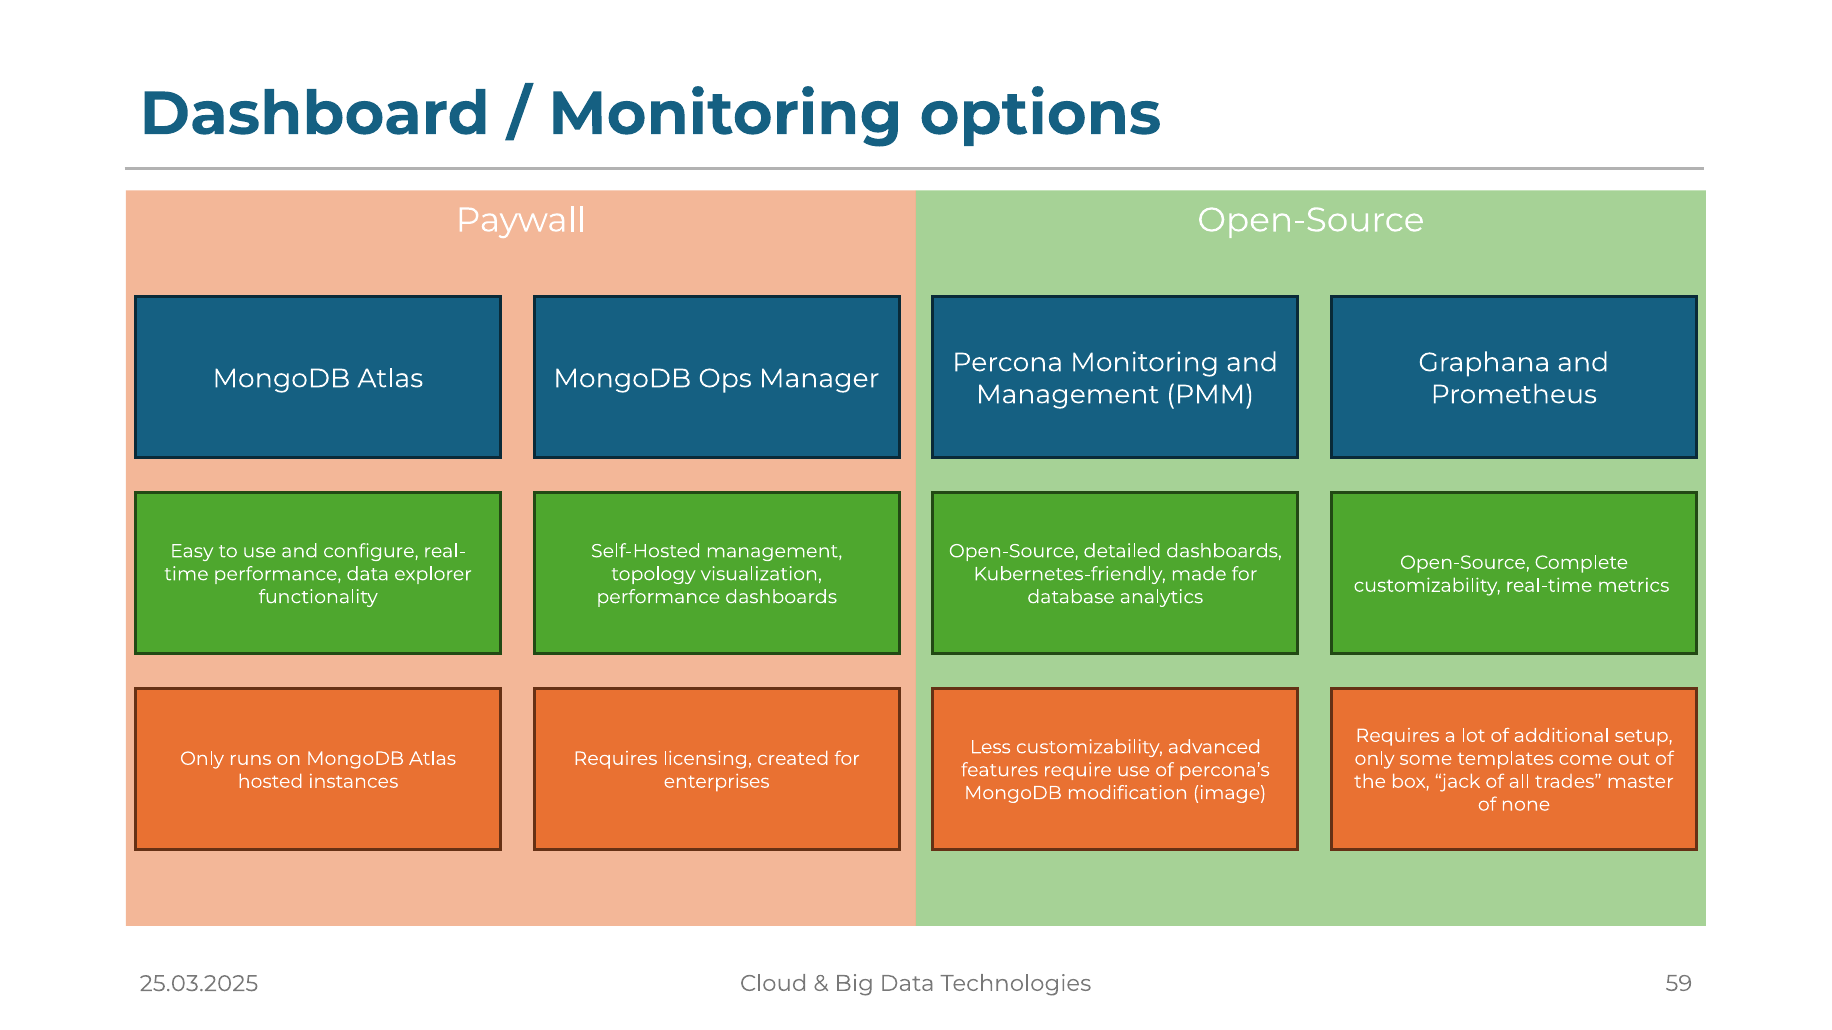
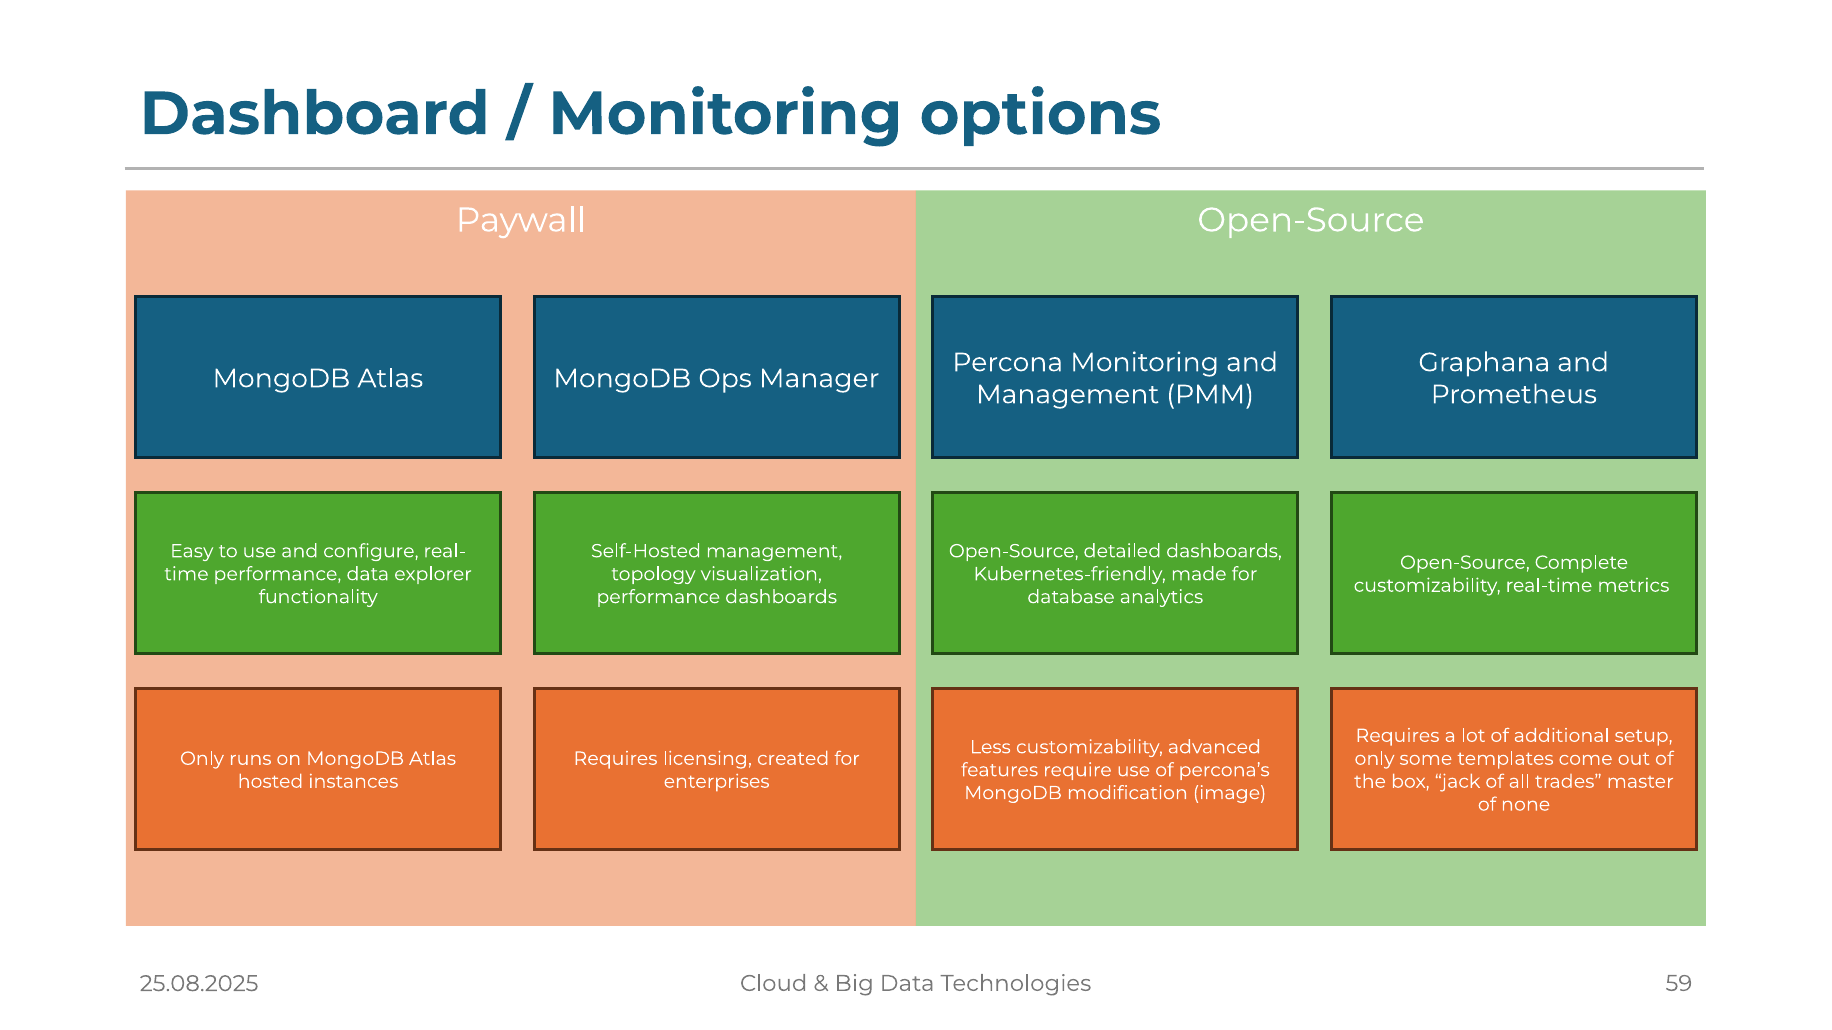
25.03.2025: 25.03.2025 -> 25.08.2025
